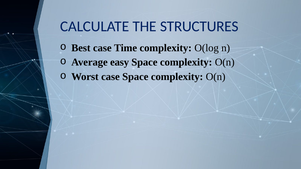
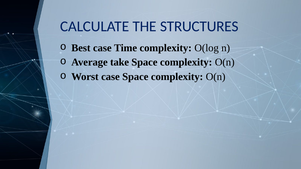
easy: easy -> take
